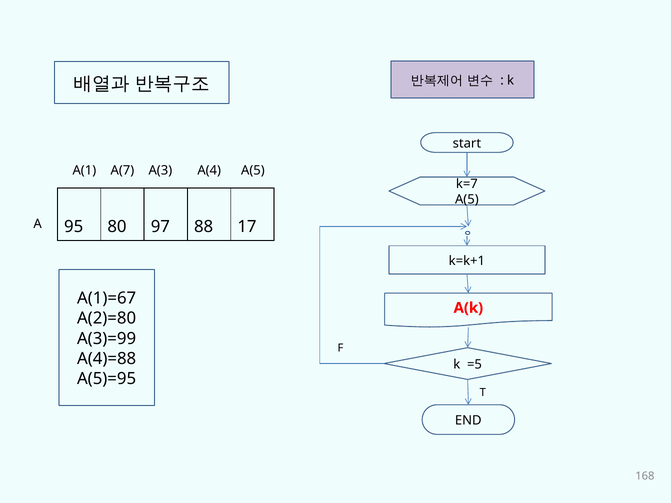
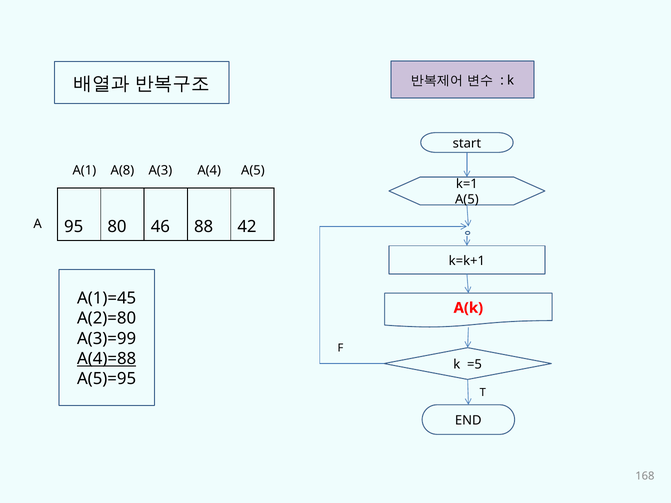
A(7: A(7 -> A(8
k=7: k=7 -> k=1
97: 97 -> 46
17: 17 -> 42
A(1)=67: A(1)=67 -> A(1)=45
A(4)=88 underline: none -> present
